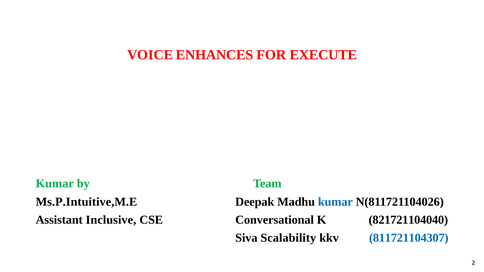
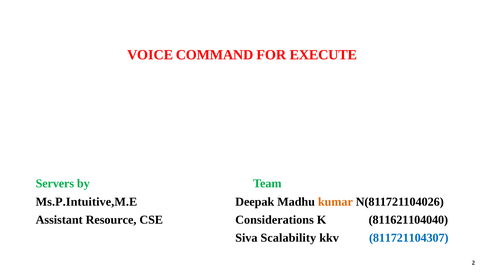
ENHANCES: ENHANCES -> COMMAND
Kumar at (55, 184): Kumar -> Servers
kumar at (335, 202) colour: blue -> orange
Inclusive: Inclusive -> Resource
Conversational: Conversational -> Considerations
821721104040: 821721104040 -> 811621104040
